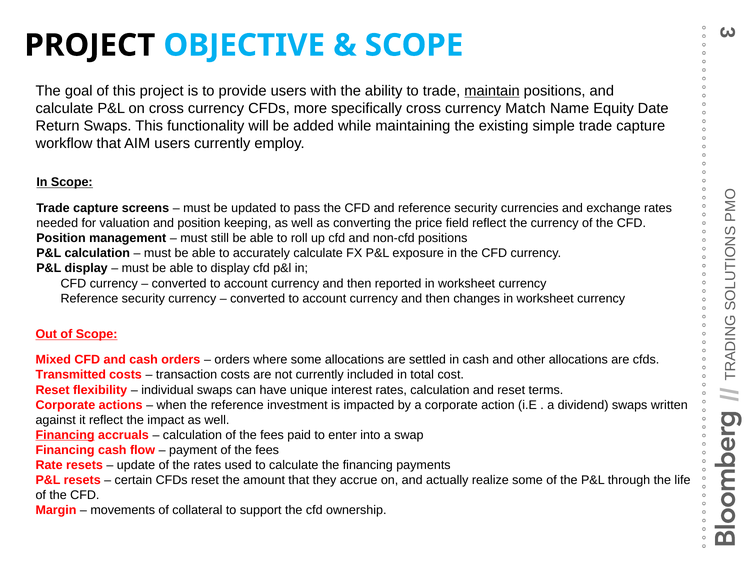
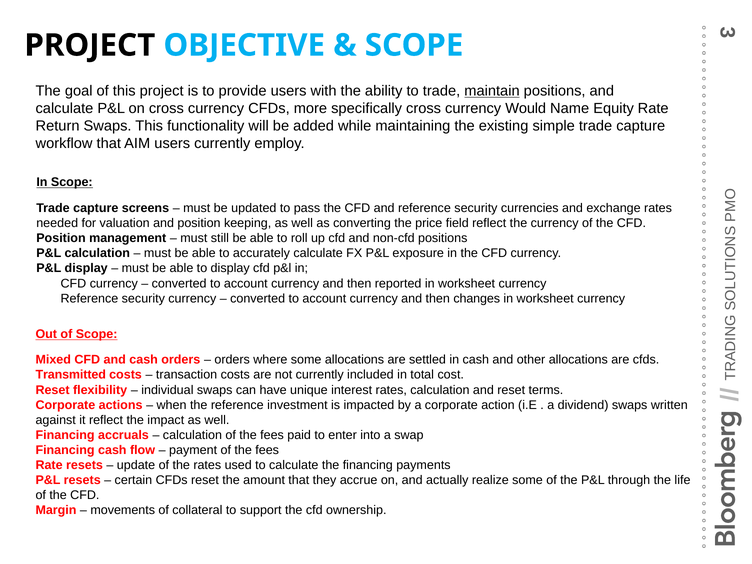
Match: Match -> Would
Equity Date: Date -> Rate
Financing at (65, 435) underline: present -> none
